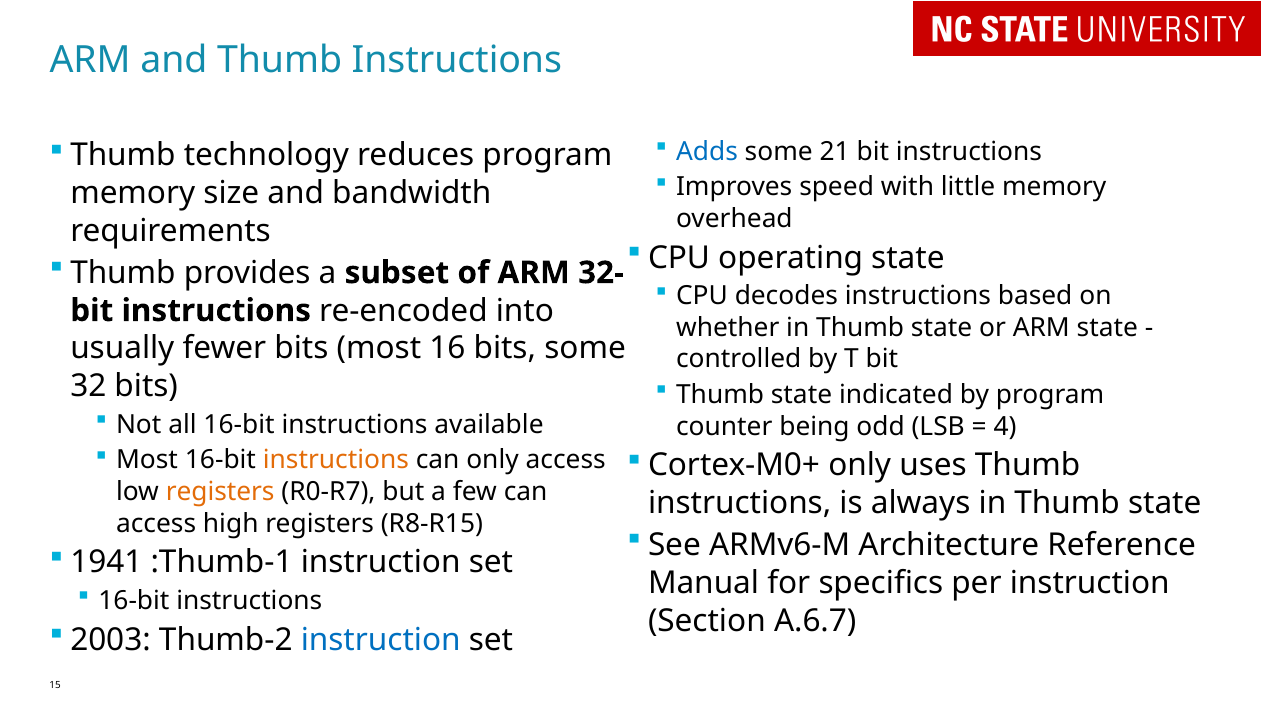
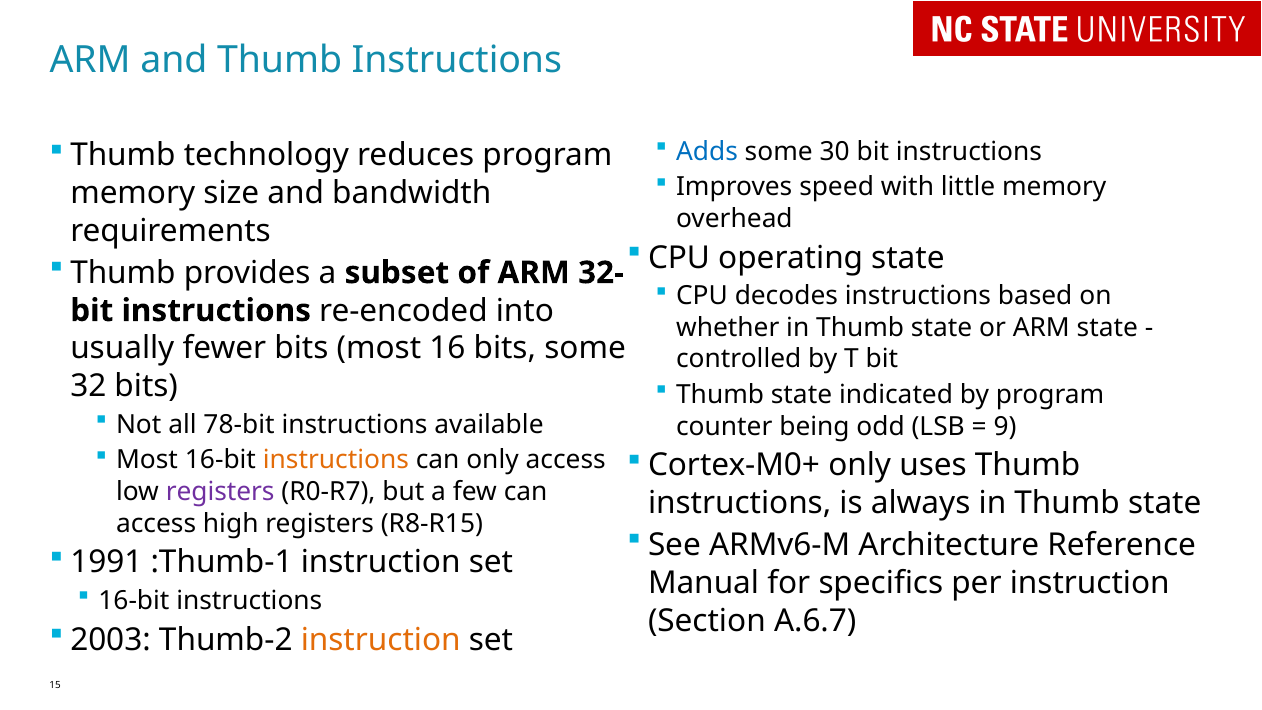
21: 21 -> 30
all 16-bit: 16-bit -> 78-bit
4: 4 -> 9
registers at (220, 492) colour: orange -> purple
1941: 1941 -> 1991
instruction at (381, 640) colour: blue -> orange
